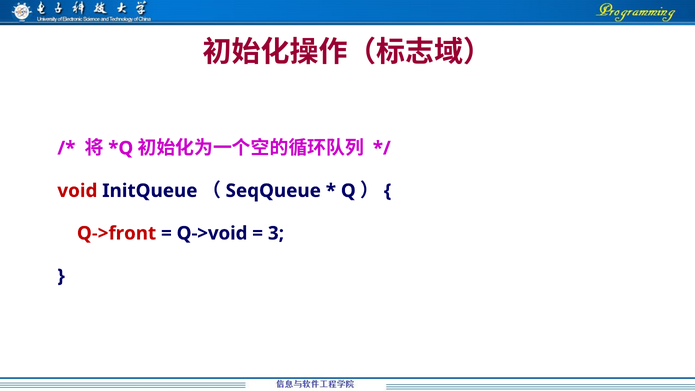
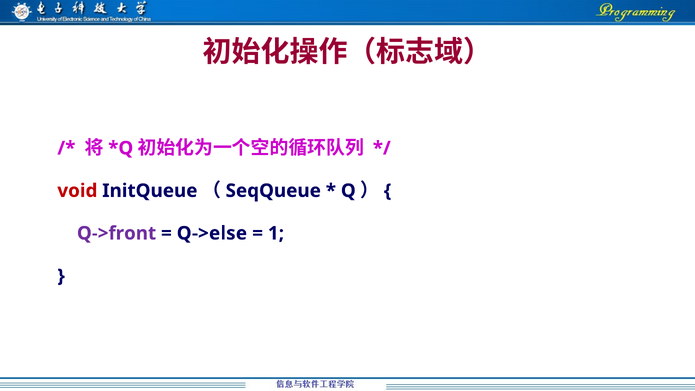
Q->front colour: red -> purple
Q->void: Q->void -> Q->else
3: 3 -> 1
